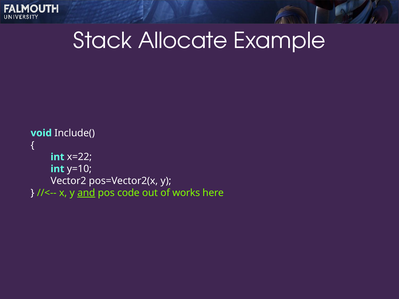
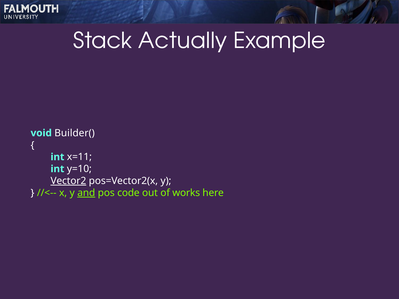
Allocate: Allocate -> Actually
Include(: Include( -> Builder(
x=22: x=22 -> x=11
Vector2 underline: none -> present
